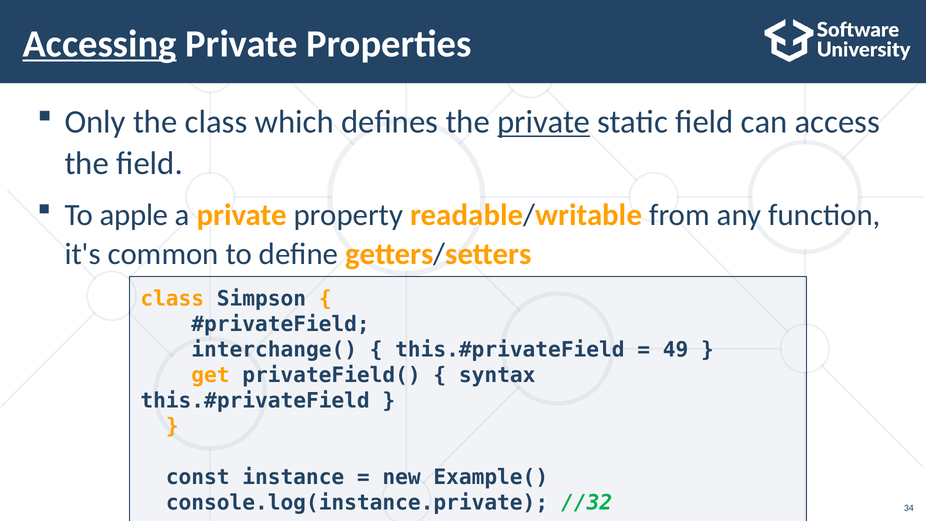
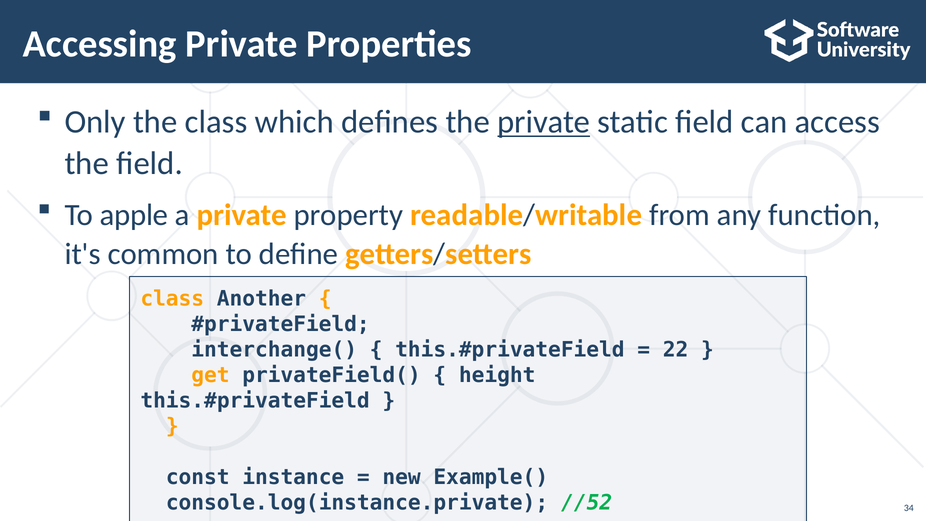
Accessing underline: present -> none
Simpson: Simpson -> Another
49: 49 -> 22
syntax: syntax -> height
//32: //32 -> //52
